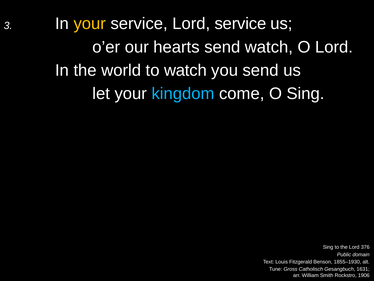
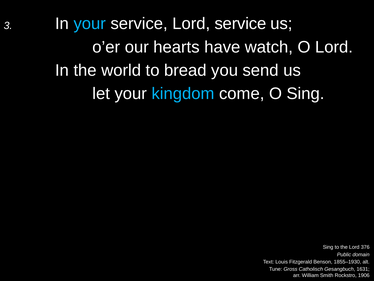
your at (90, 24) colour: yellow -> light blue
hearts send: send -> have
to watch: watch -> bread
